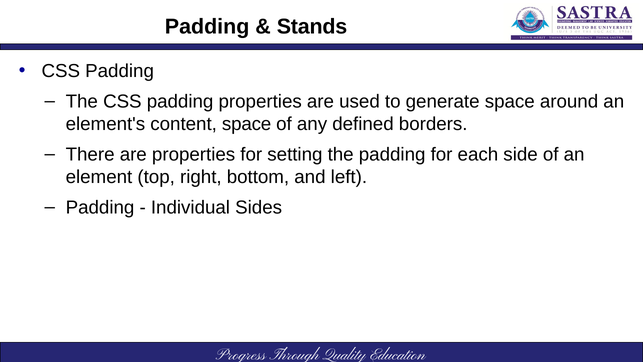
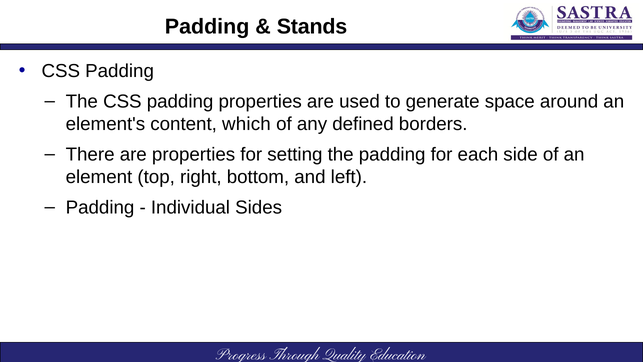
content space: space -> which
